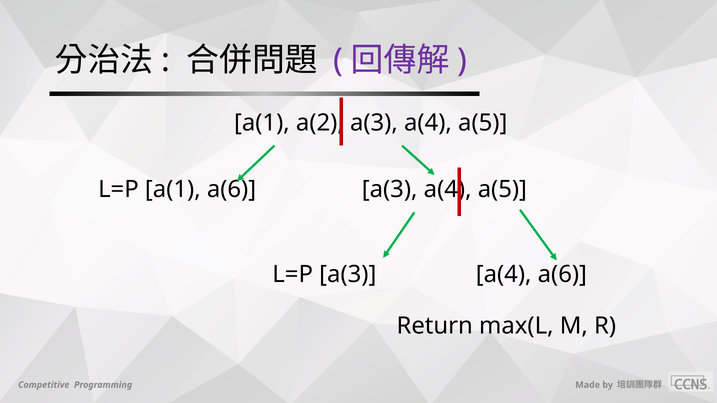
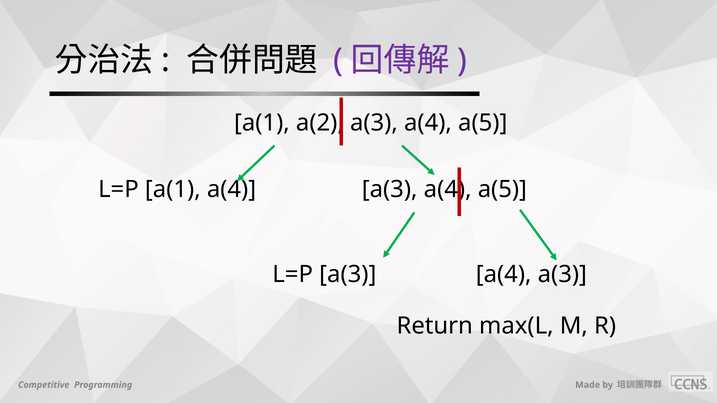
a(1 a(6: a(6 -> a(4
a(3 a(4 a(6: a(6 -> a(3
